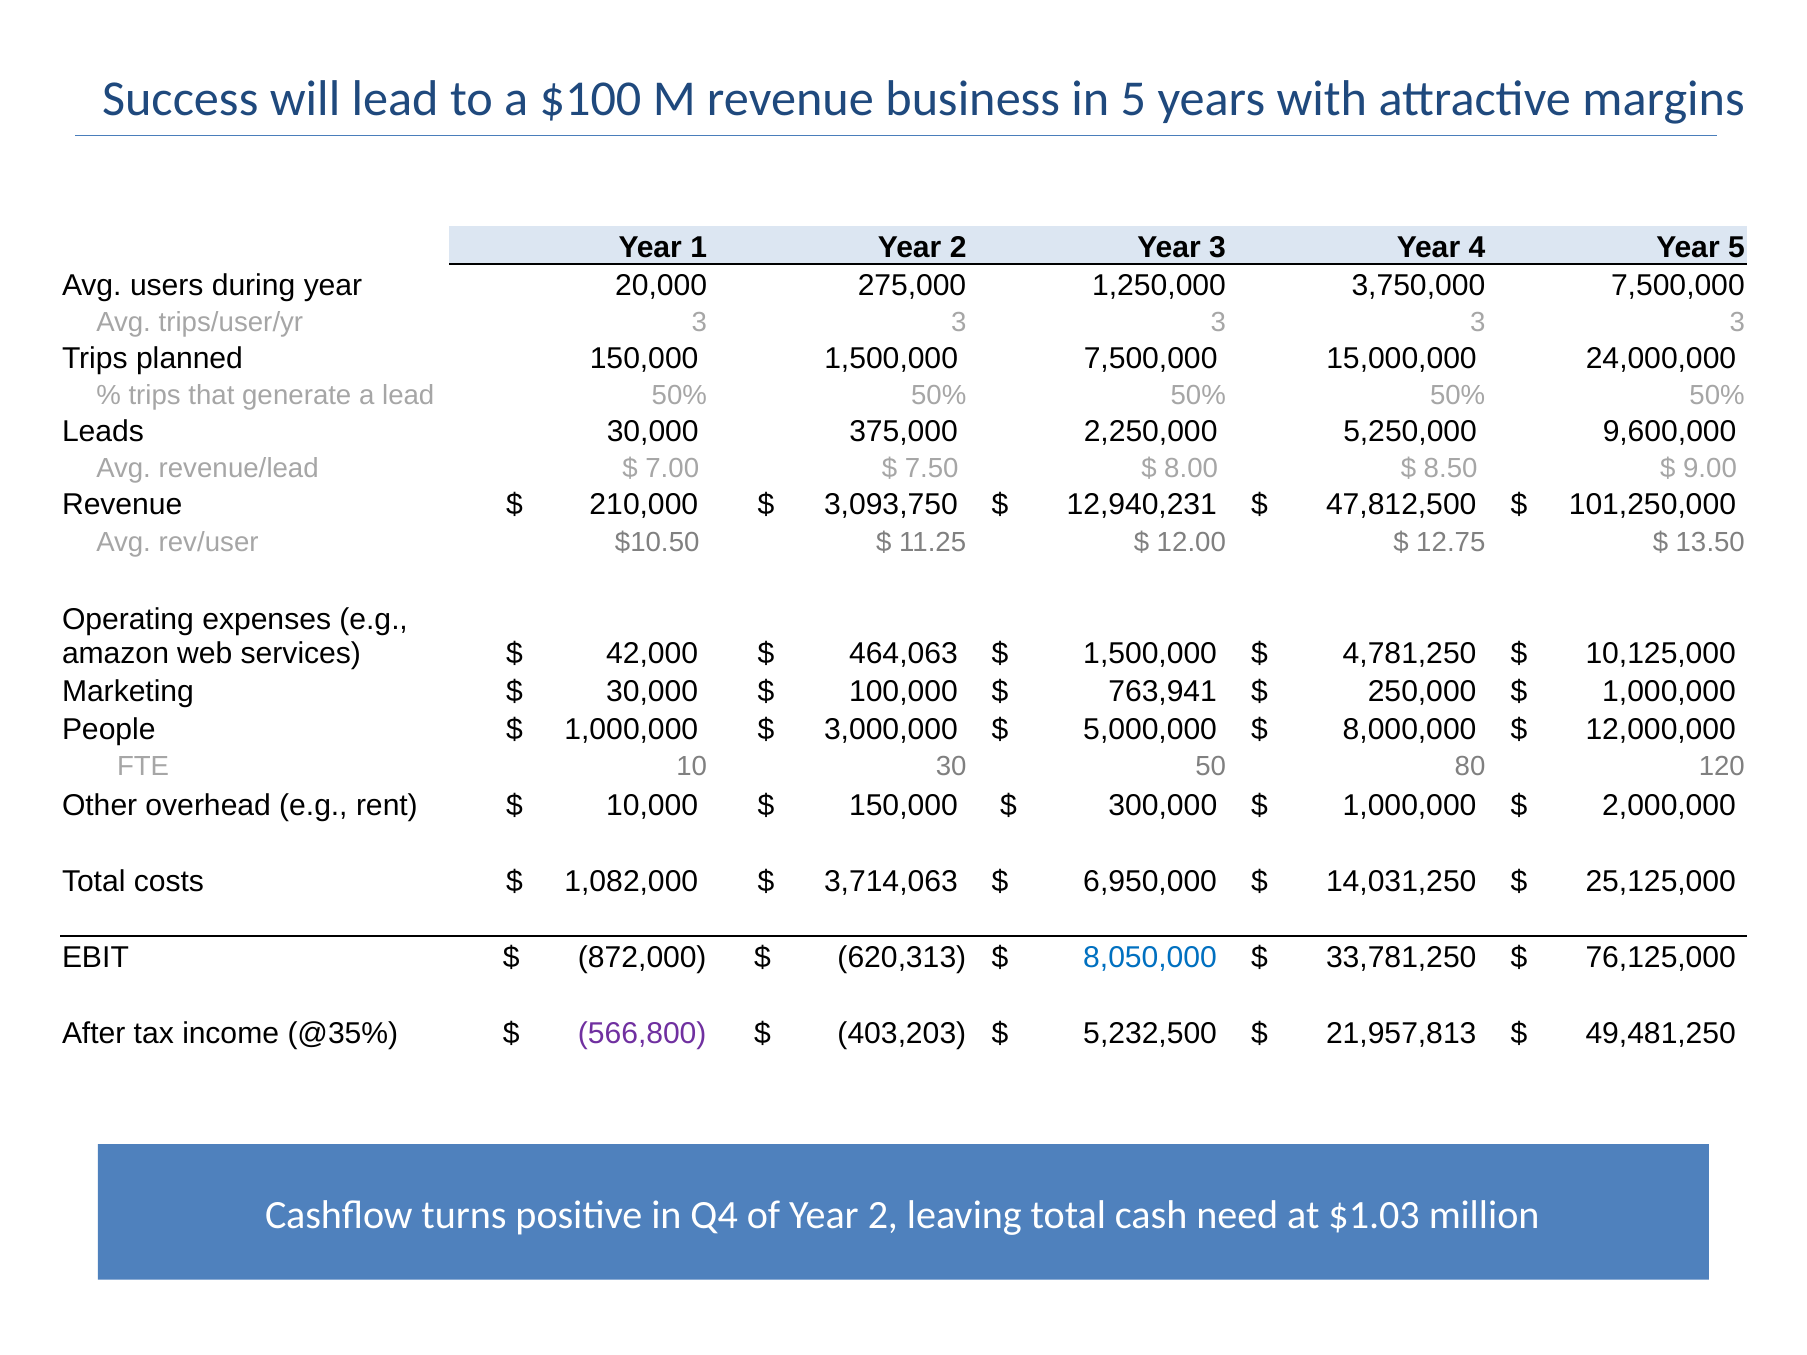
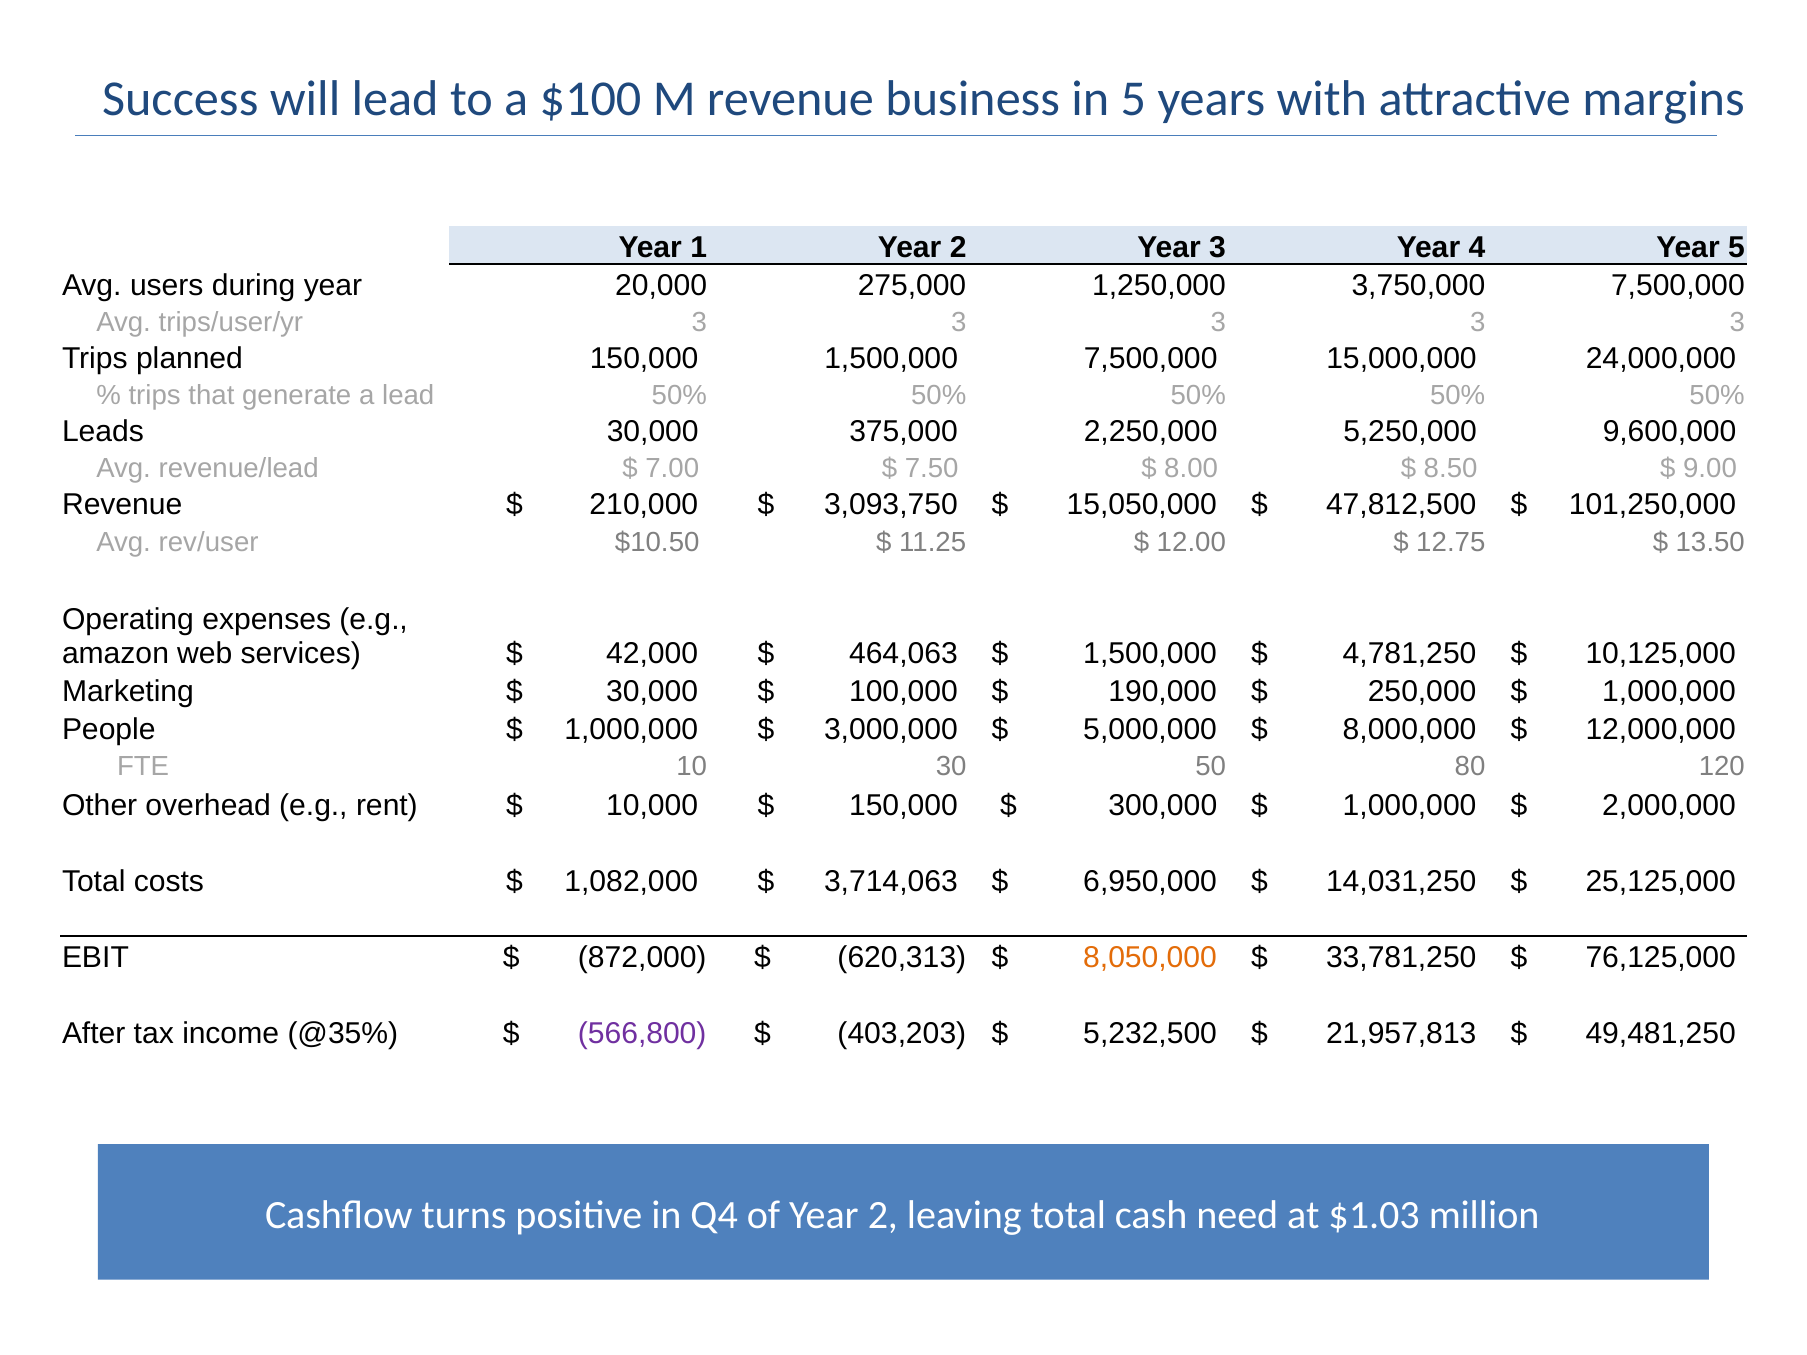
12,940,231: 12,940,231 -> 15,050,000
763,941: 763,941 -> 190,000
8,050,000 colour: blue -> orange
